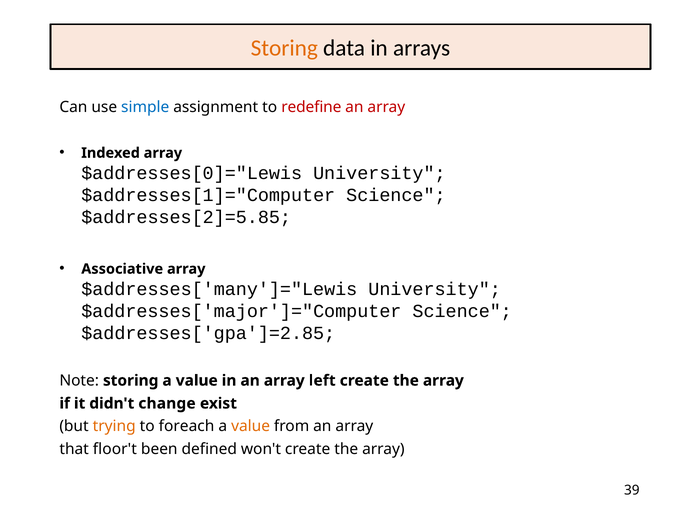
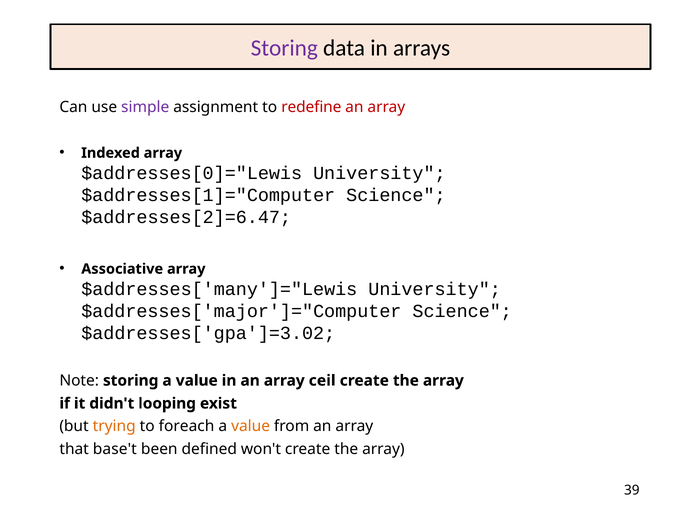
Storing at (284, 48) colour: orange -> purple
simple colour: blue -> purple
$addresses[2]=5.85: $addresses[2]=5.85 -> $addresses[2]=6.47
$addresses['gpa']=2.85: $addresses['gpa']=2.85 -> $addresses['gpa']=3.02
left: left -> ceil
change: change -> looping
floor't: floor't -> base't
